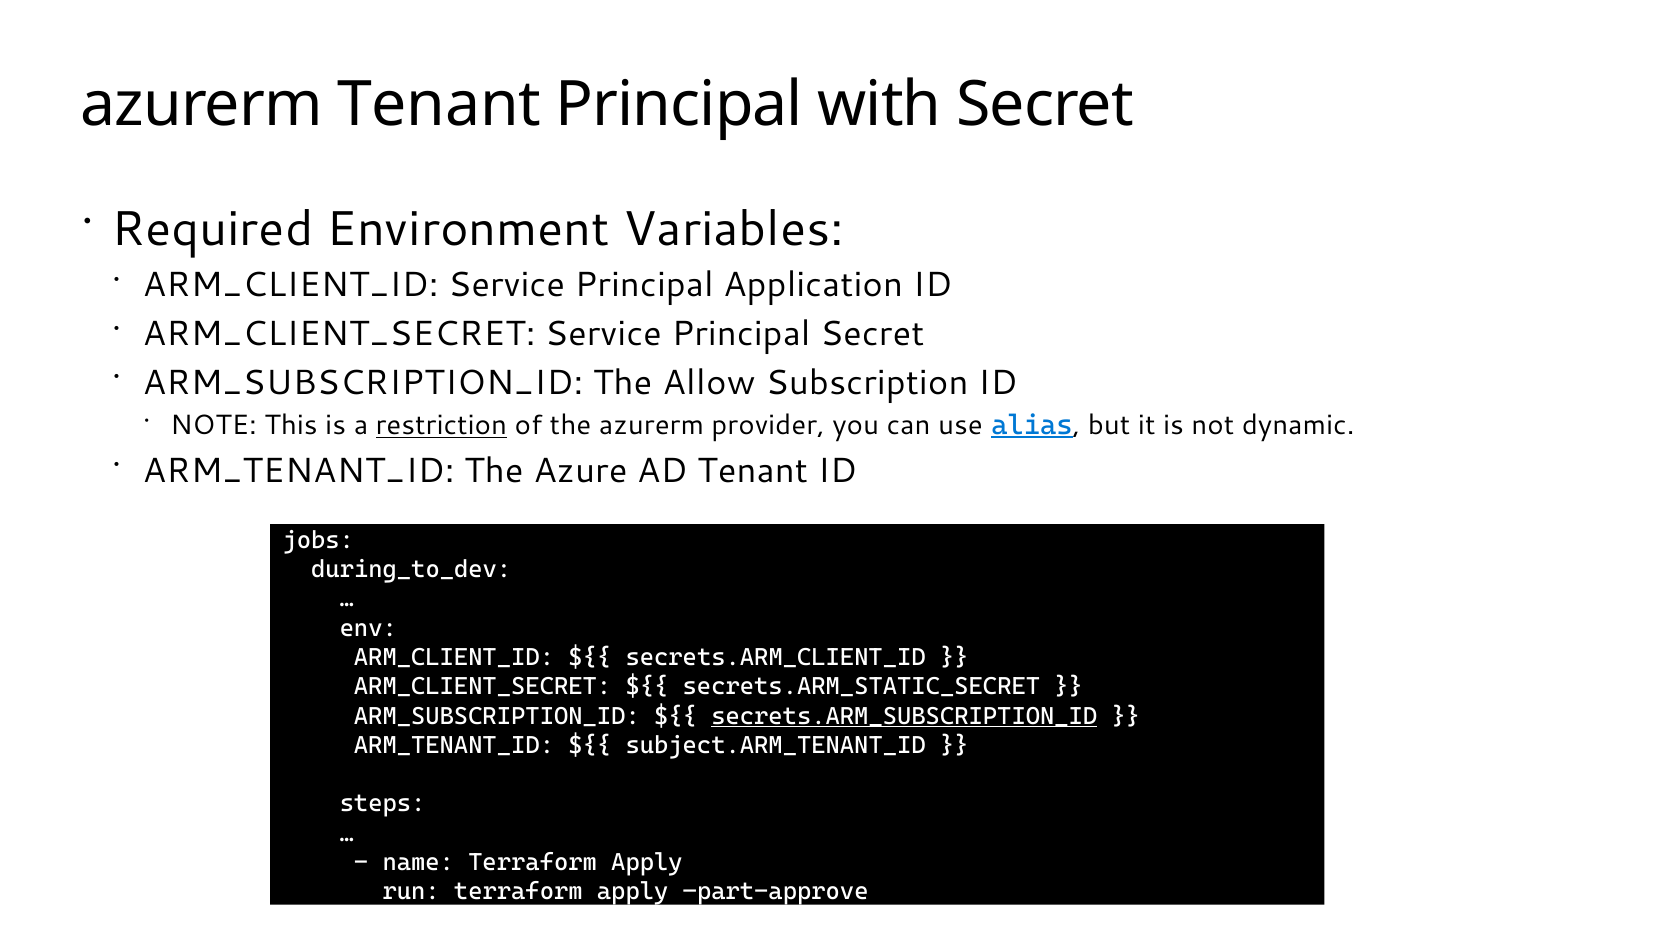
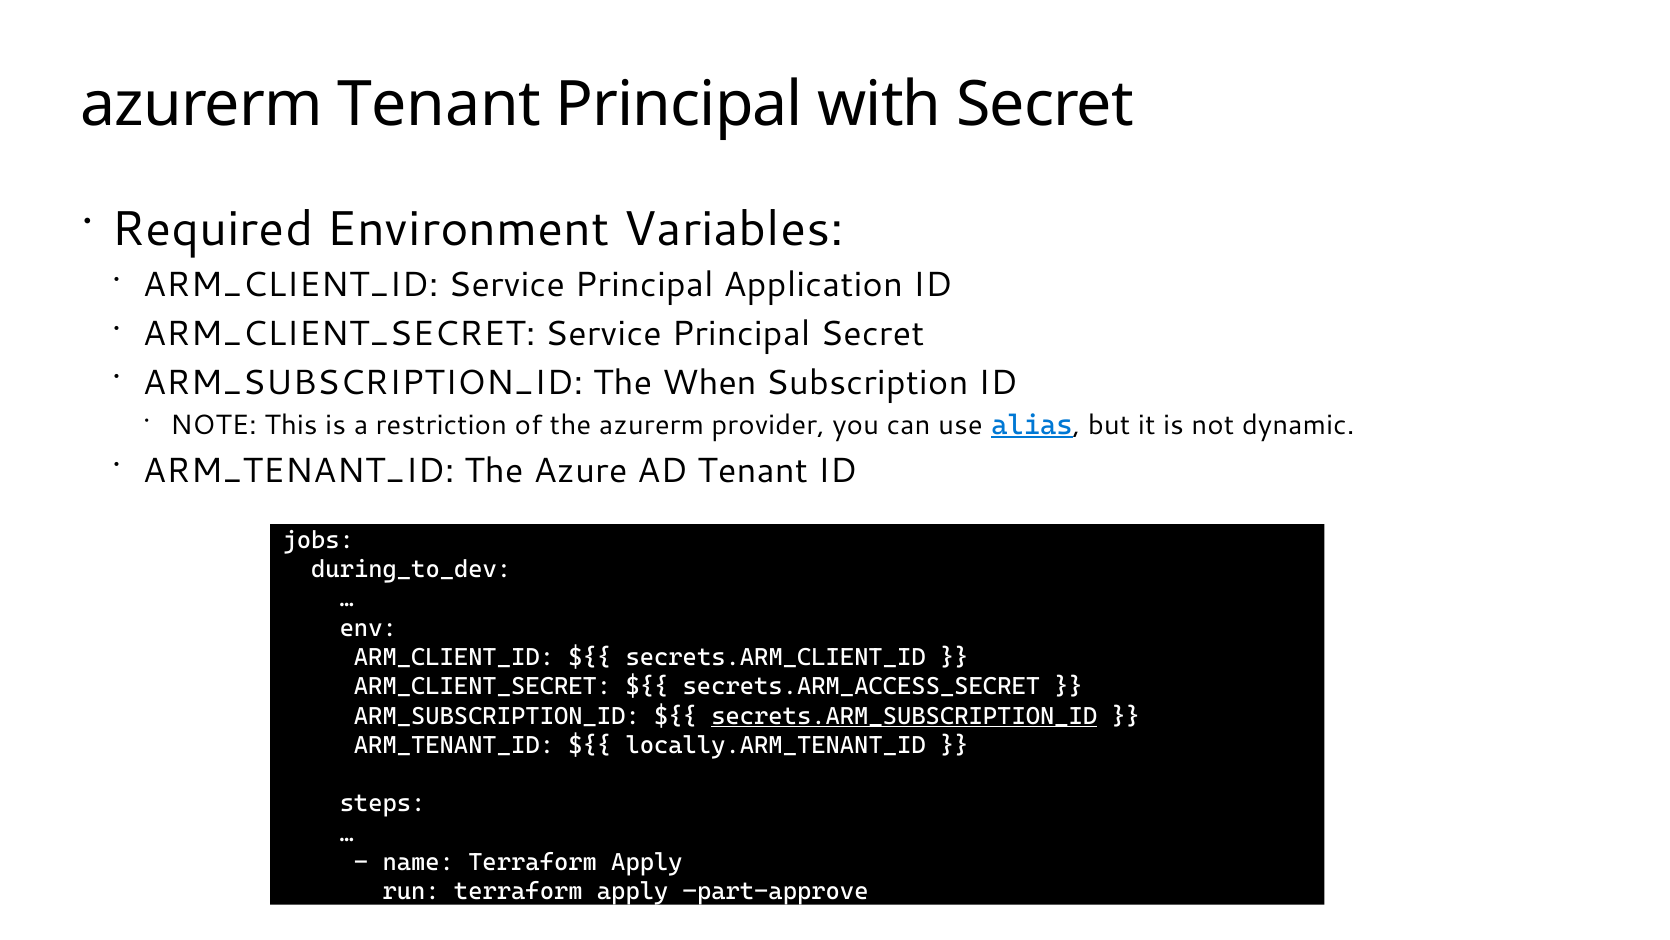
Allow: Allow -> When
restriction underline: present -> none
secrets.ARM_STATIC_SECRET: secrets.ARM_STATIC_SECRET -> secrets.ARM_ACCESS_SECRET
subject.ARM_TENANT_ID: subject.ARM_TENANT_ID -> locally.ARM_TENANT_ID
